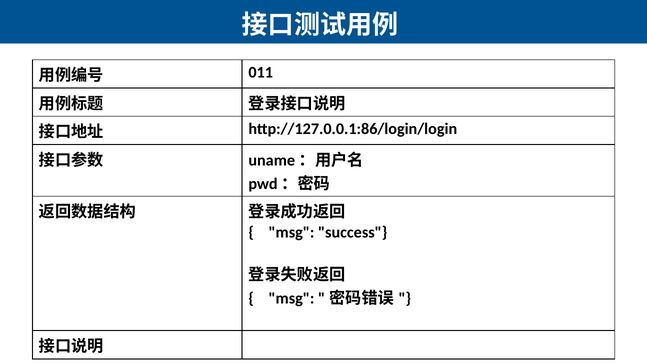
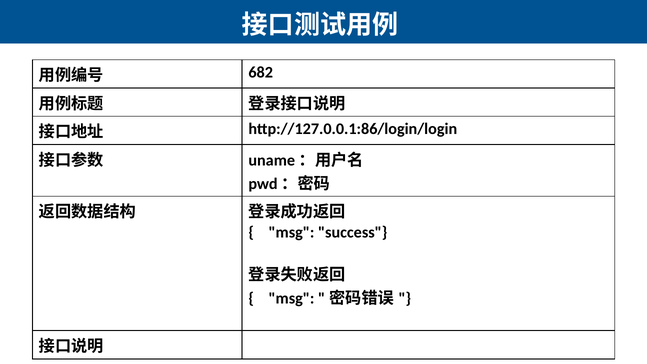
011: 011 -> 682
